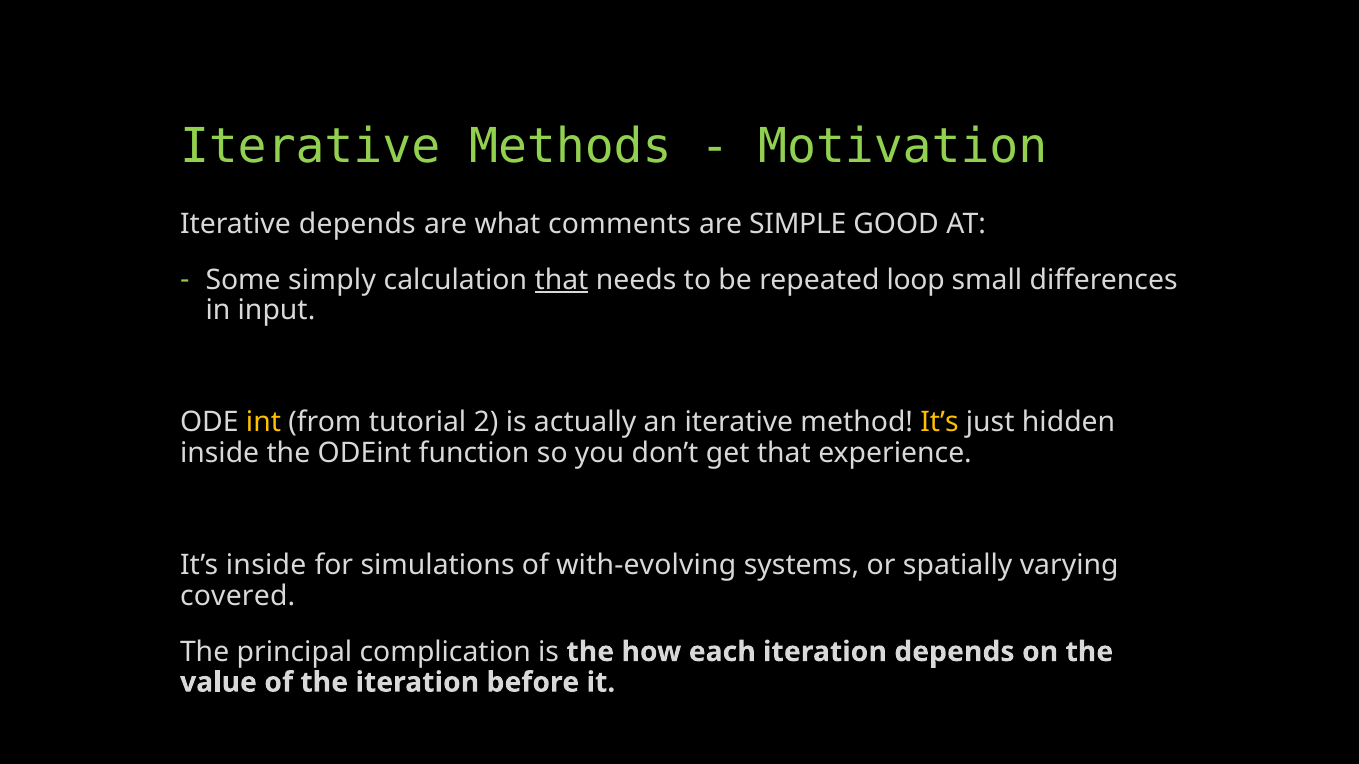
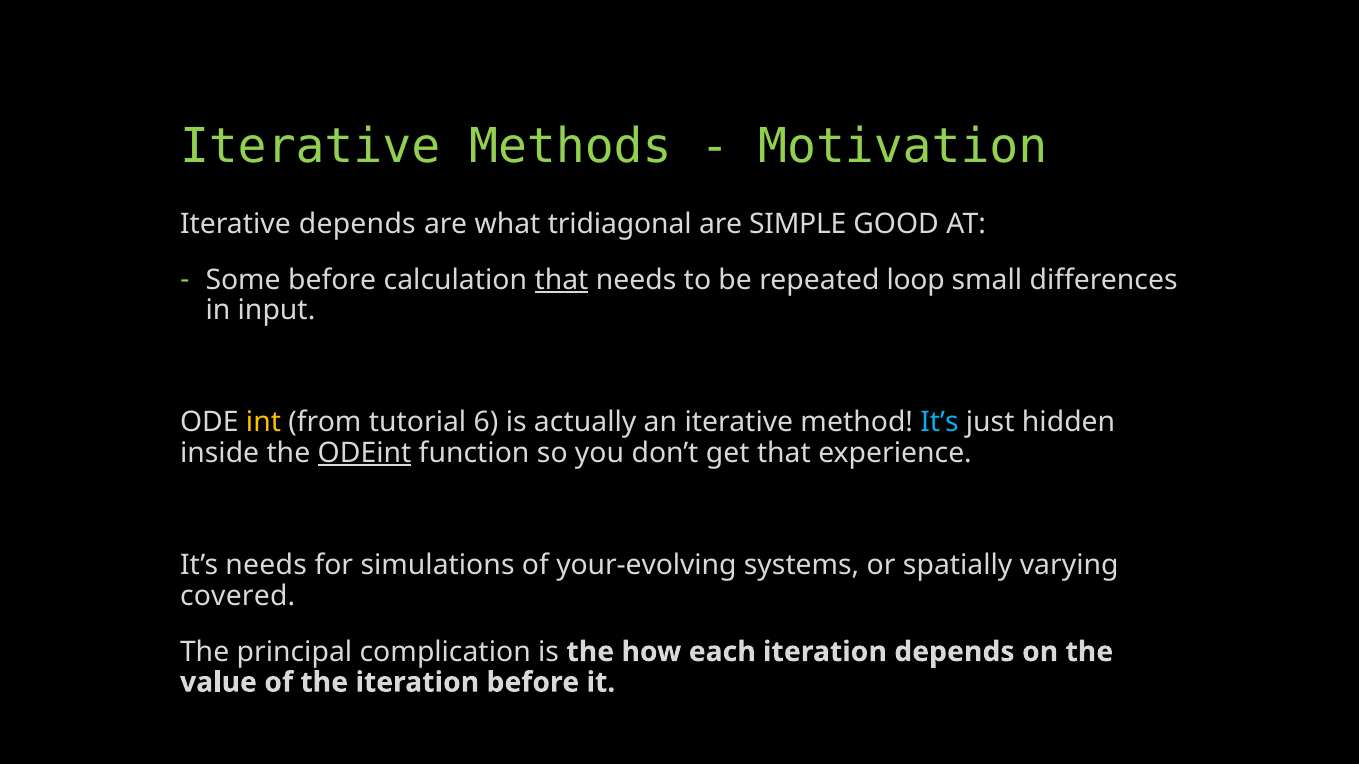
comments: comments -> tridiagonal
Some simply: simply -> before
2: 2 -> 6
It’s at (940, 423) colour: yellow -> light blue
ODEint underline: none -> present
It’s inside: inside -> needs
with-evolving: with-evolving -> your-evolving
